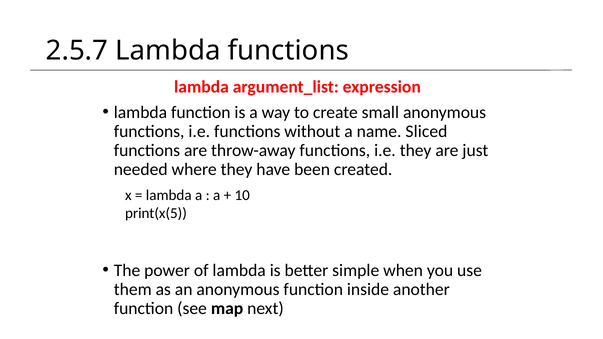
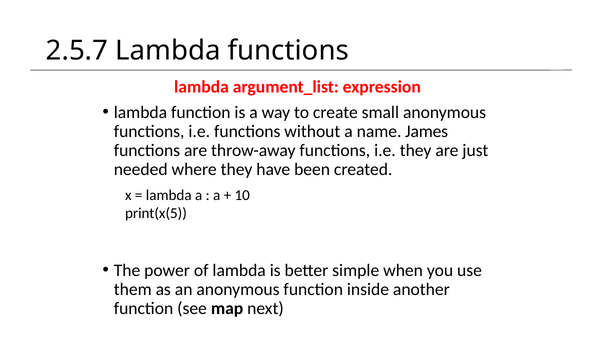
Sliced: Sliced -> James
